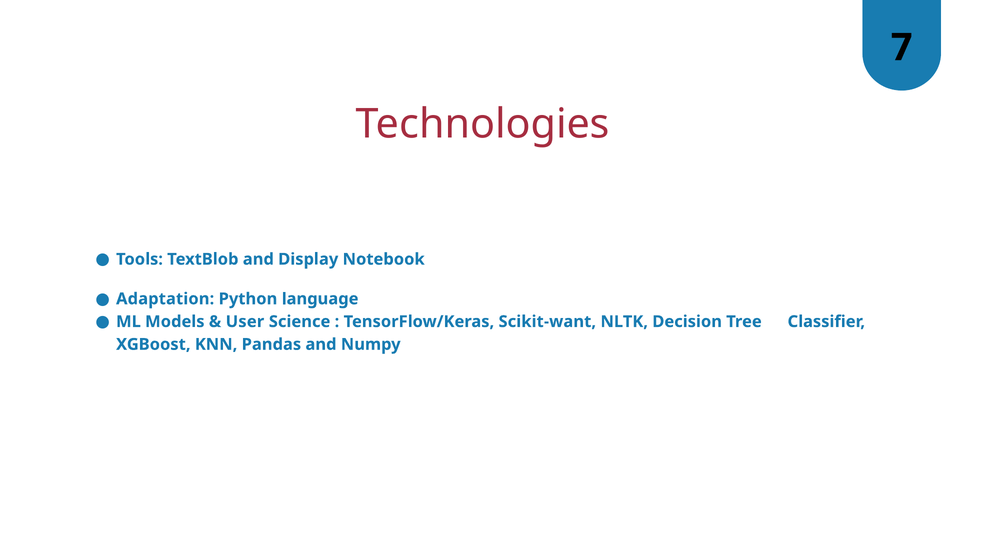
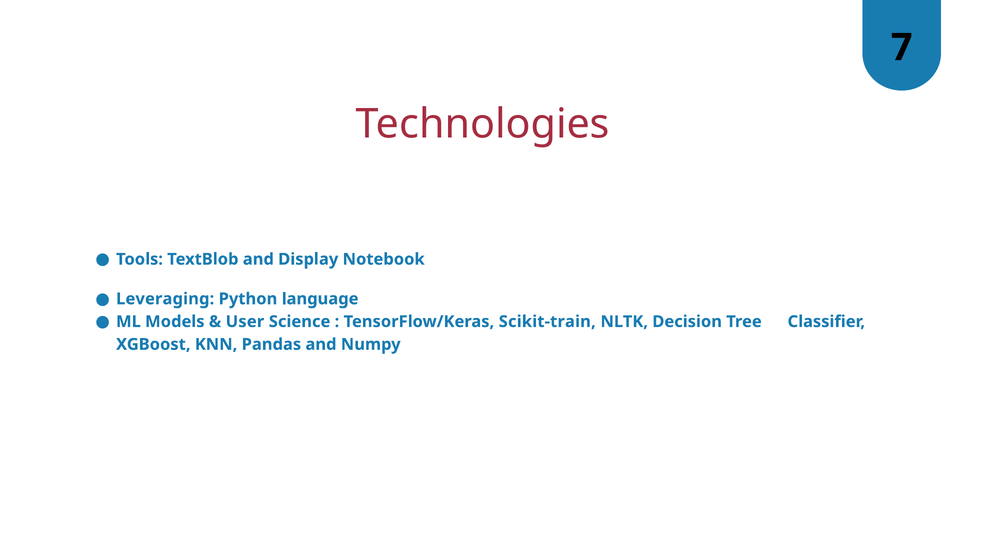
Adaptation: Adaptation -> Leveraging
Scikit-want: Scikit-want -> Scikit-train
